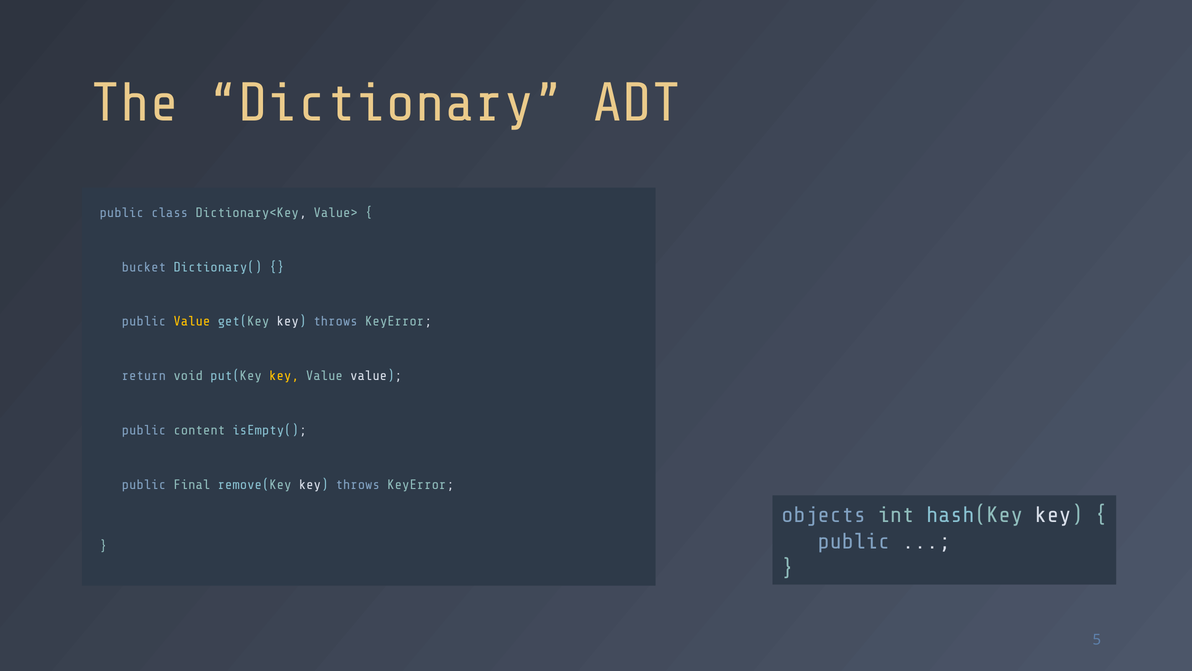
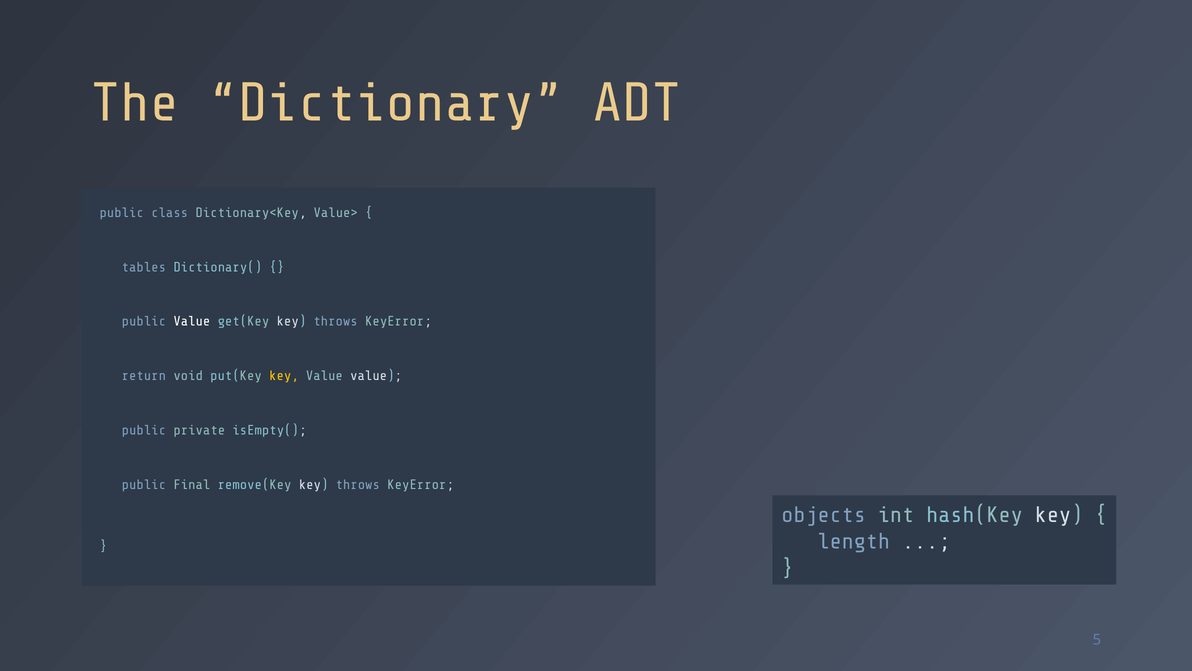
bucket: bucket -> tables
Value at (192, 321) colour: yellow -> white
content: content -> private
public at (854, 541): public -> length
